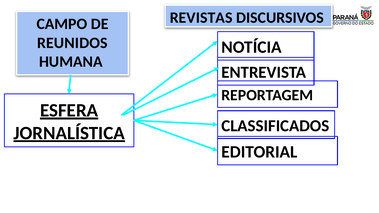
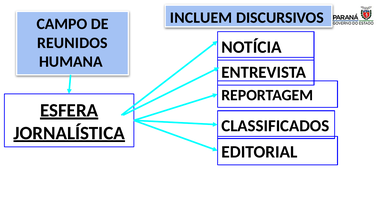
REVISTAS: REVISTAS -> INCLUEM
